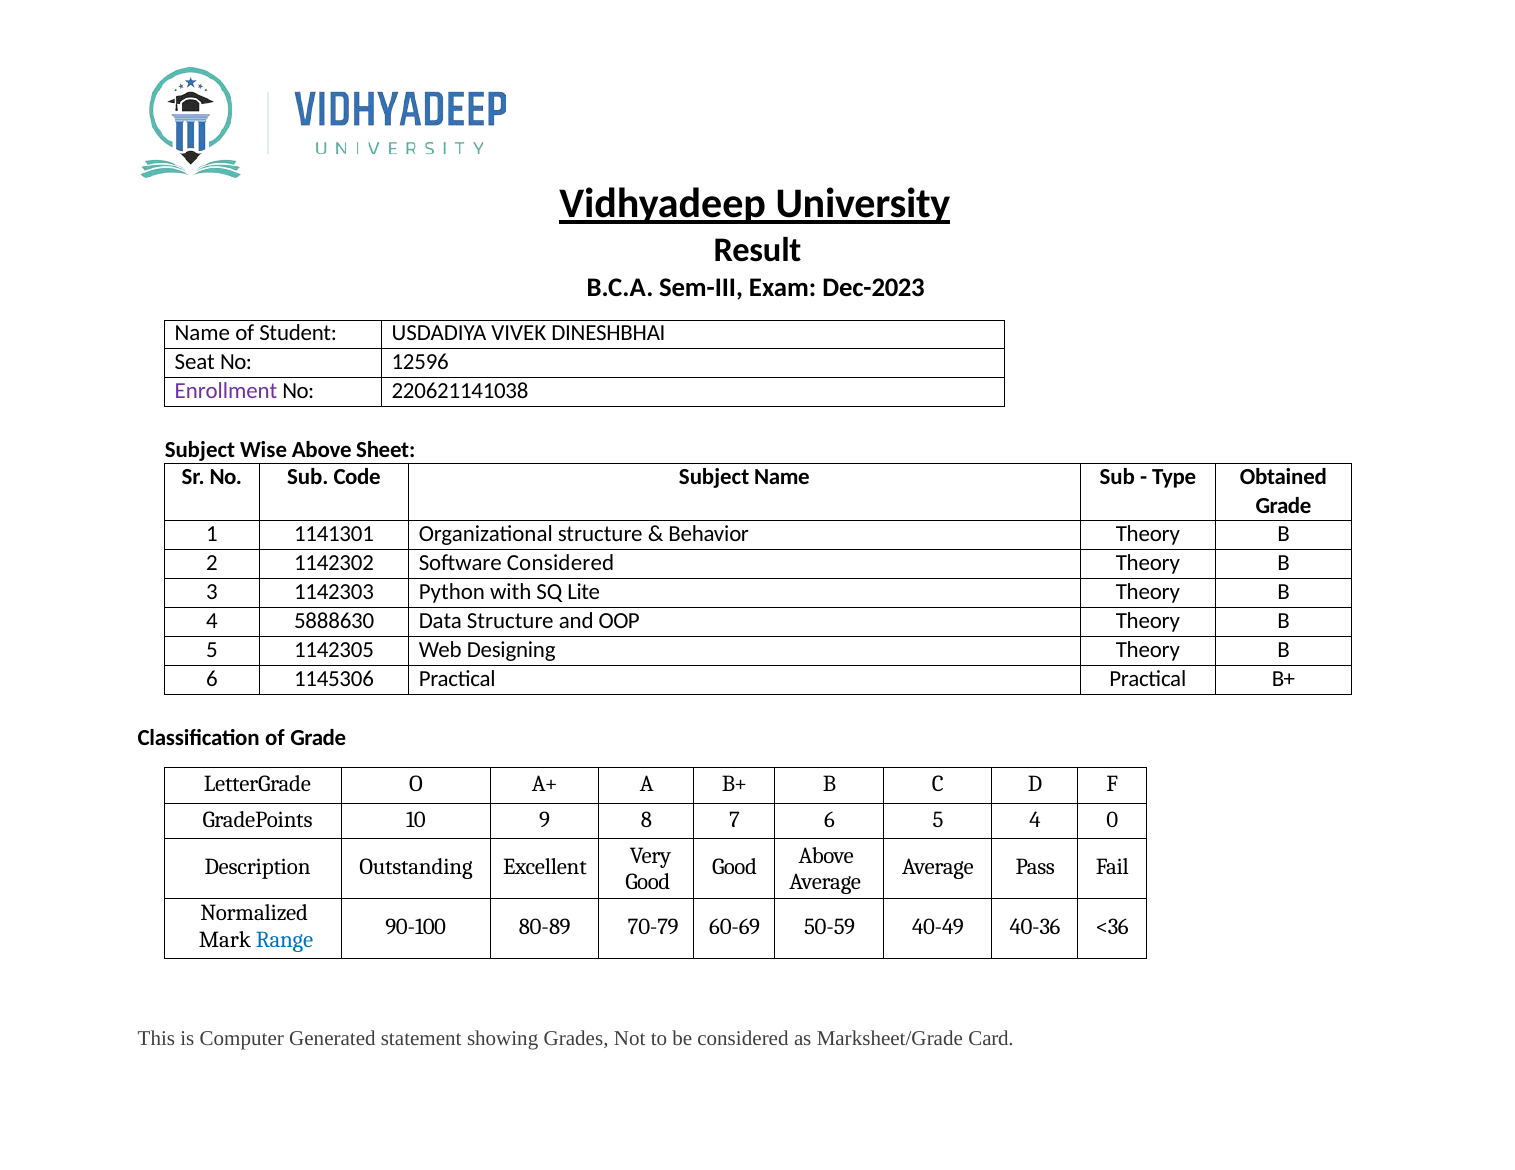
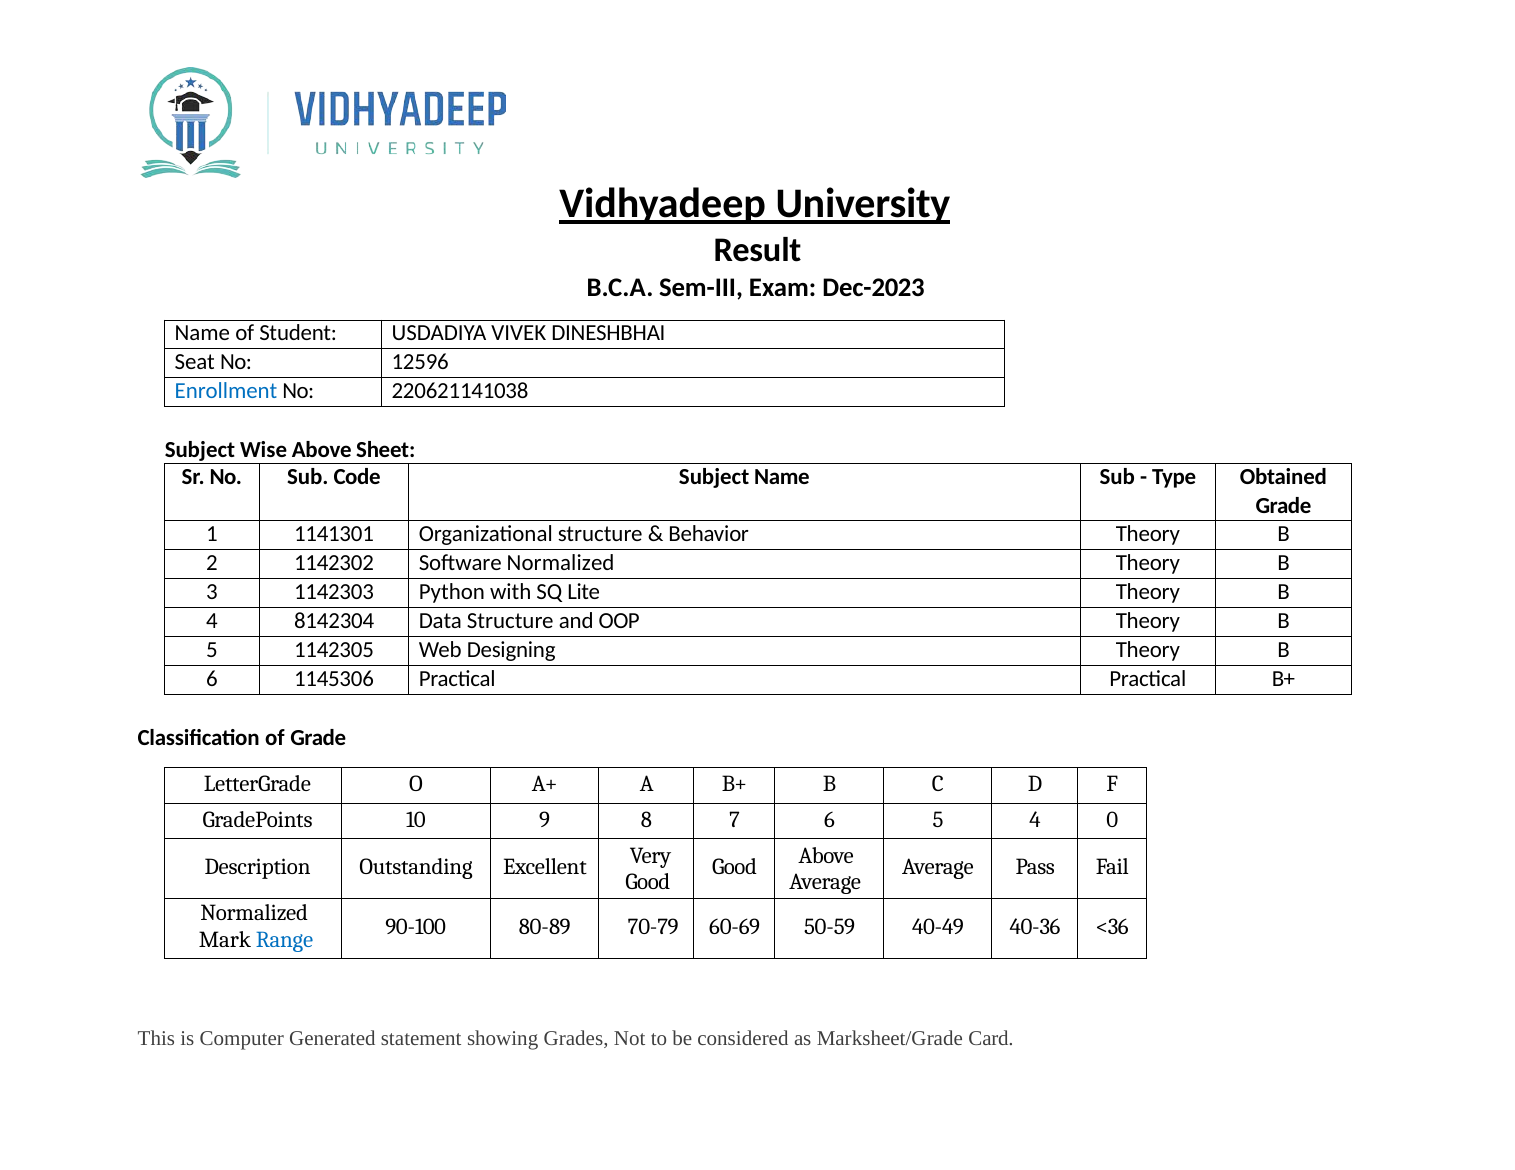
Enrollment colour: purple -> blue
Software Considered: Considered -> Normalized
5888630: 5888630 -> 8142304
